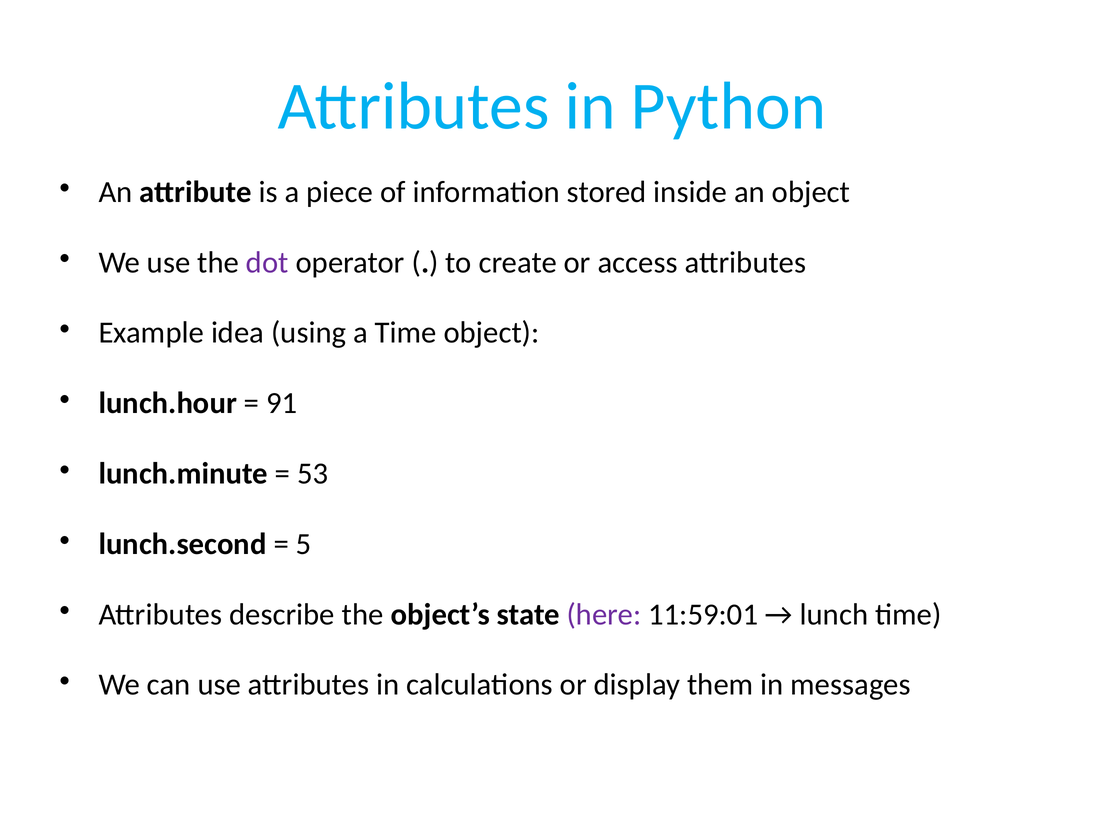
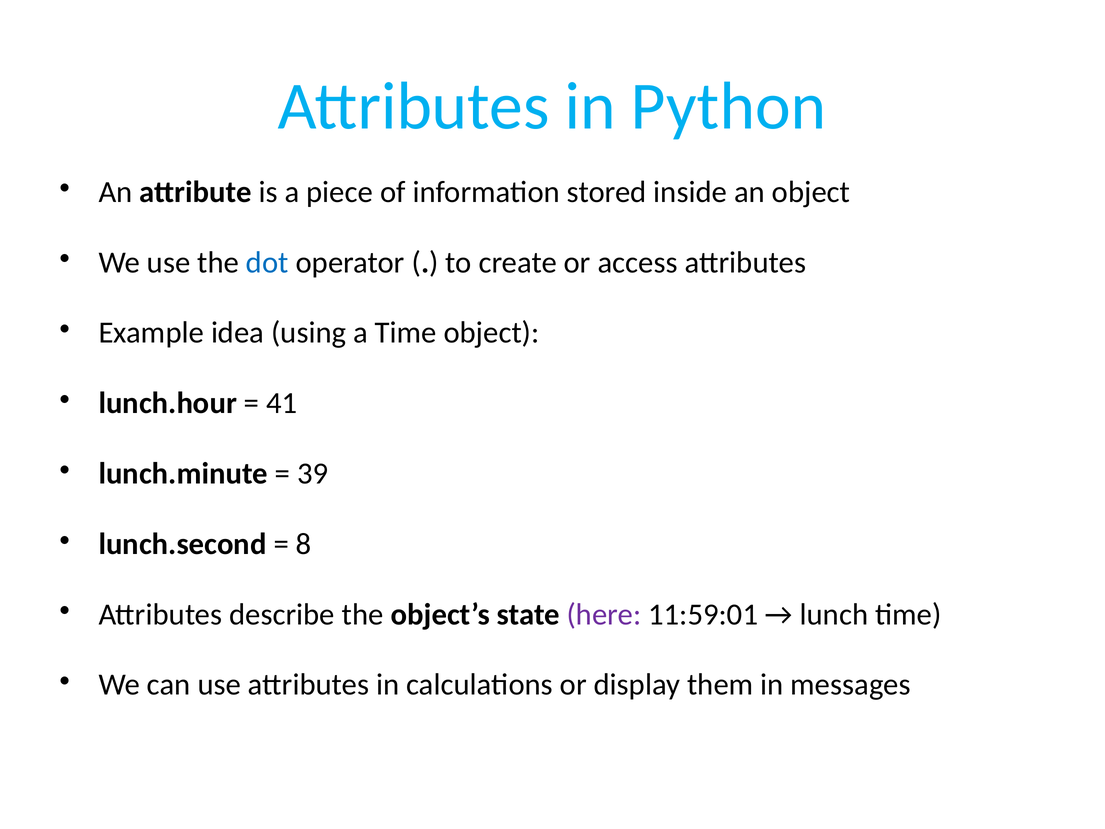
dot colour: purple -> blue
91: 91 -> 41
53: 53 -> 39
5: 5 -> 8
